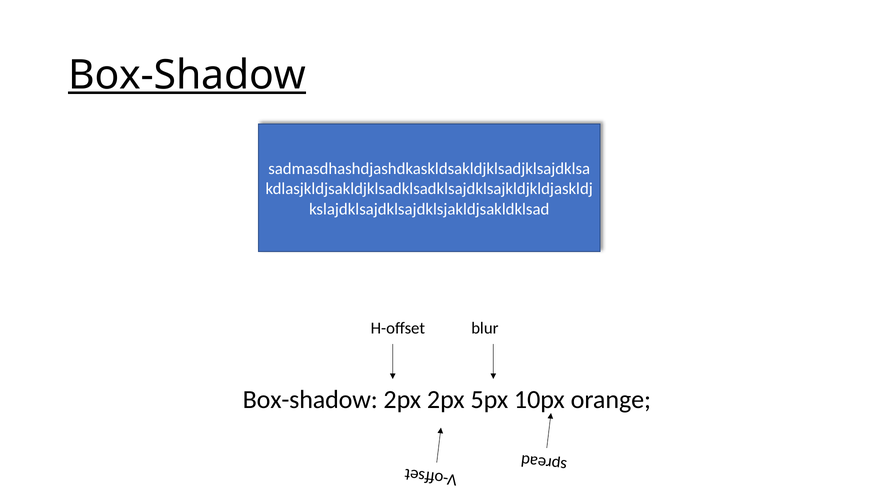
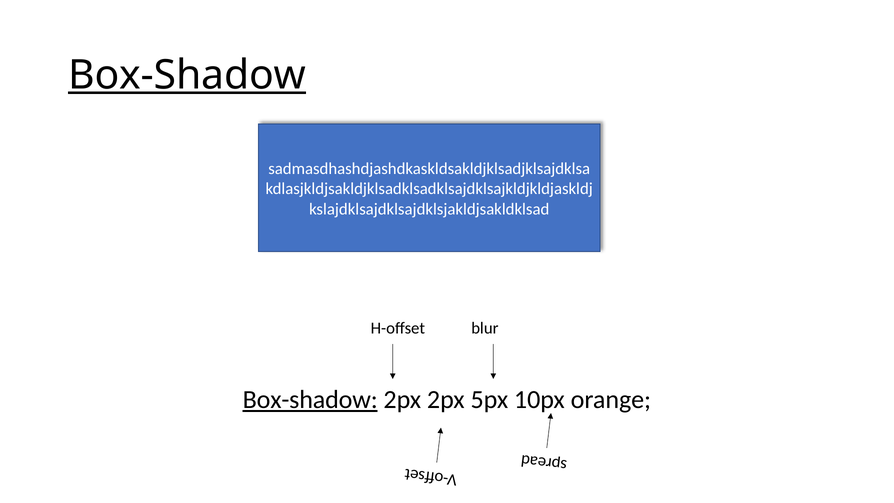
Box-shadow at (310, 400) underline: none -> present
